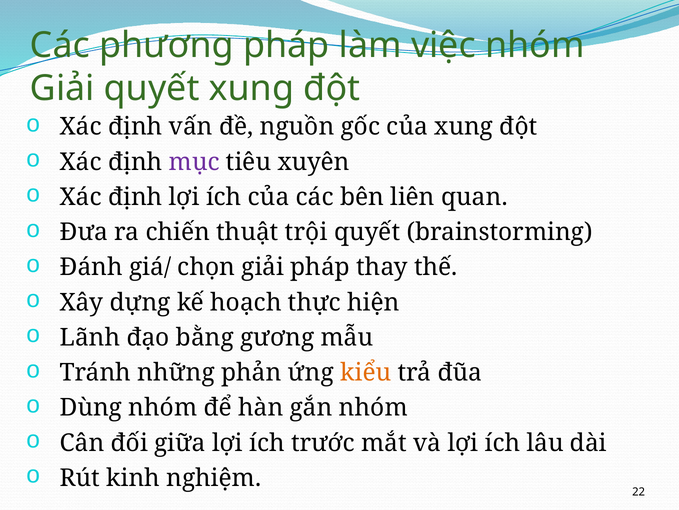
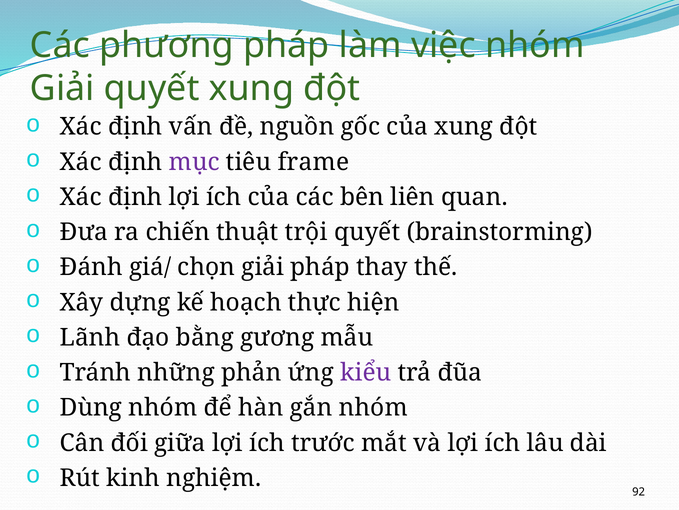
xuyên: xuyên -> frame
kiểu colour: orange -> purple
22: 22 -> 92
